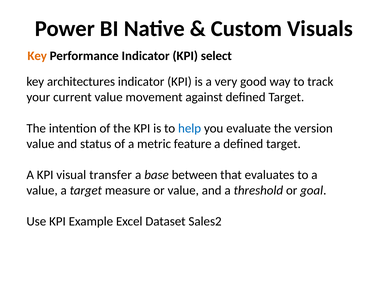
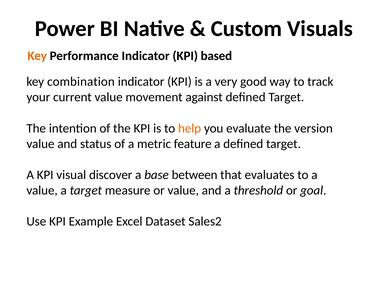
select: select -> based
architectures: architectures -> combination
help colour: blue -> orange
transfer: transfer -> discover
